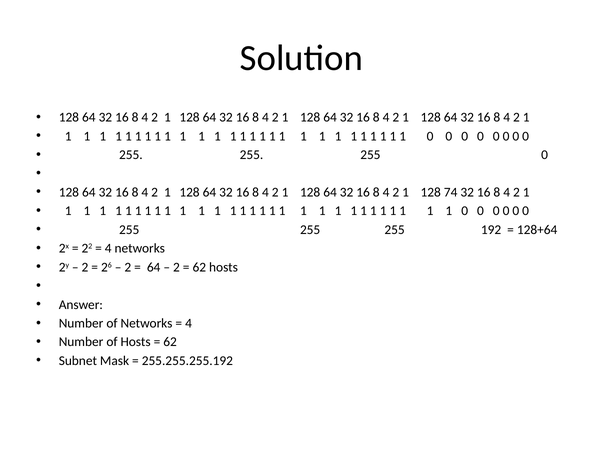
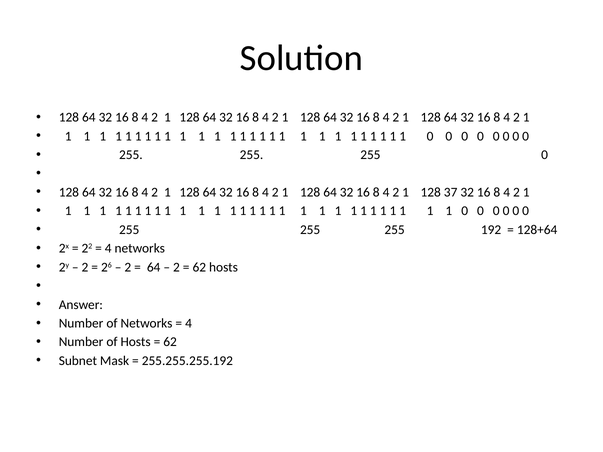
74: 74 -> 37
